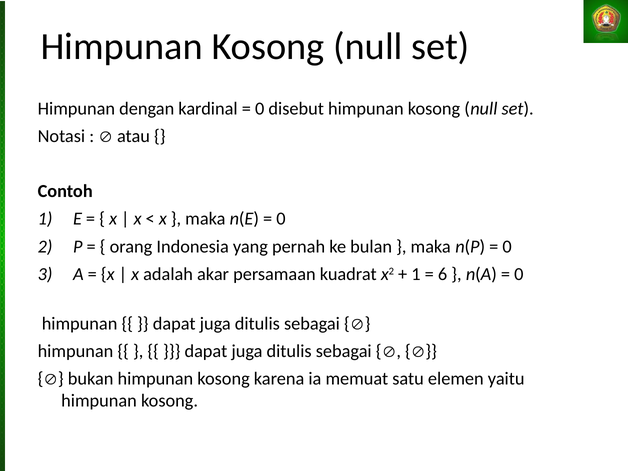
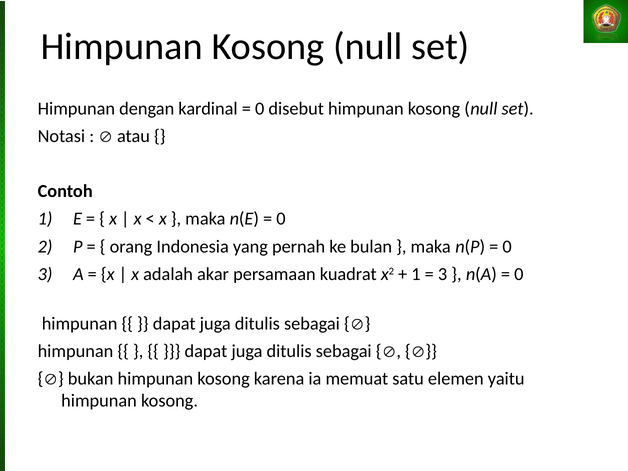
6 at (443, 274): 6 -> 3
